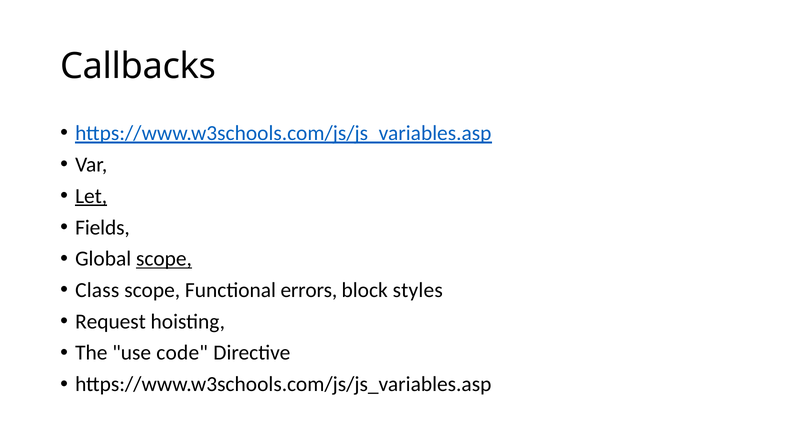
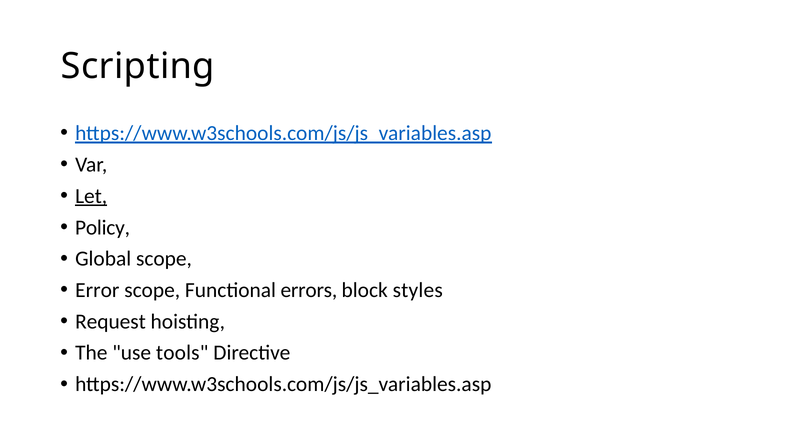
Callbacks: Callbacks -> Scripting
Fields: Fields -> Policy
scope at (164, 259) underline: present -> none
Class: Class -> Error
code: code -> tools
